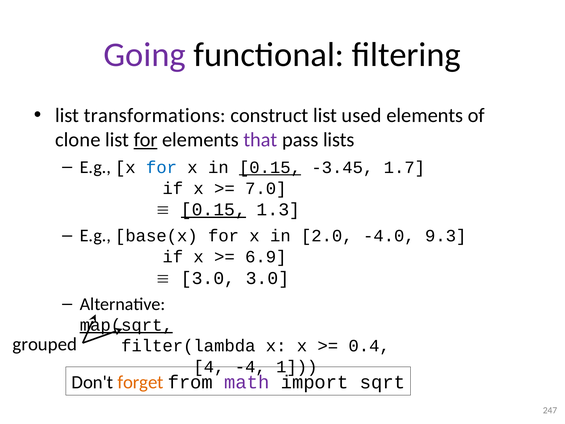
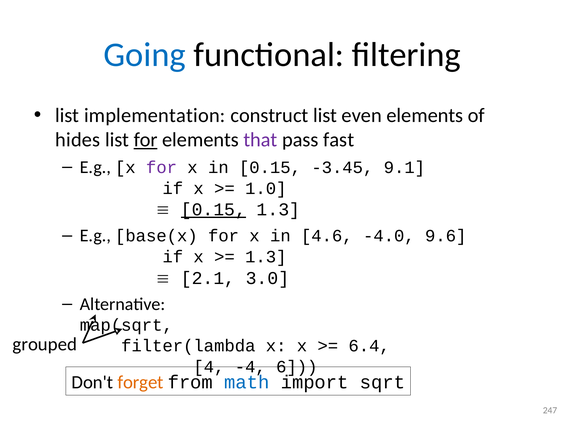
Going colour: purple -> blue
transformations: transformations -> implementation
used: used -> even
clone: clone -> hides
lists: lists -> fast
for at (162, 167) colour: blue -> purple
0.15 at (270, 167) underline: present -> none
1.7: 1.7 -> 9.1
7.0: 7.0 -> 1.0
2.0: 2.0 -> 4.6
9.3: 9.3 -> 9.6
6.9 at (266, 257): 6.9 -> 1.3
3.0 at (208, 278): 3.0 -> 2.1
map(sqrt underline: present -> none
0.4: 0.4 -> 6.4
1: 1 -> 6
math colour: purple -> blue
